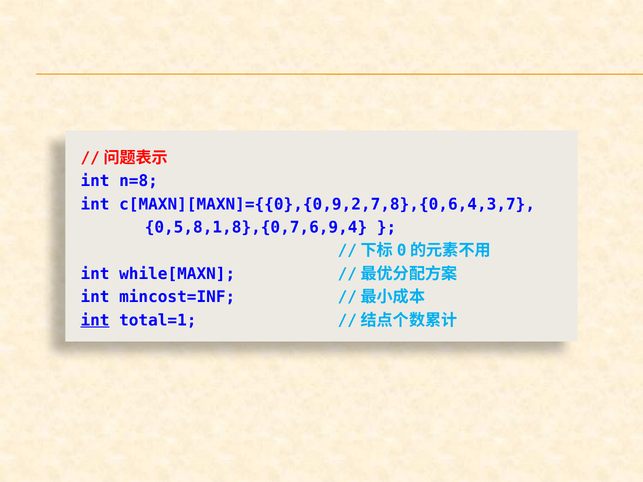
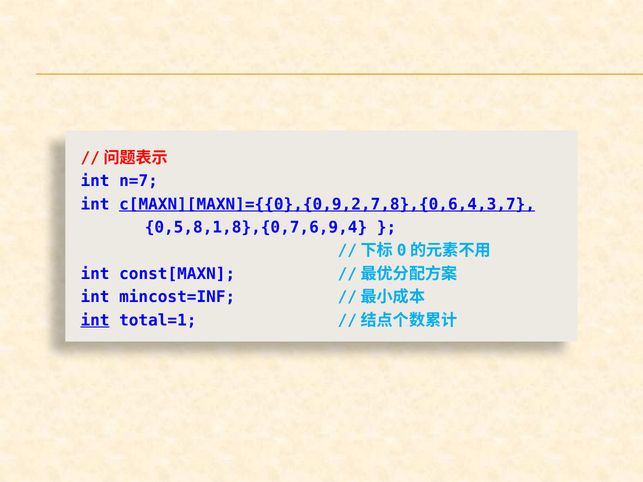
n=8: n=8 -> n=7
c[MAXN][MAXN]={{0},{0,9,2,7,8},{0,6,4,3,7 underline: none -> present
while[MAXN: while[MAXN -> const[MAXN
